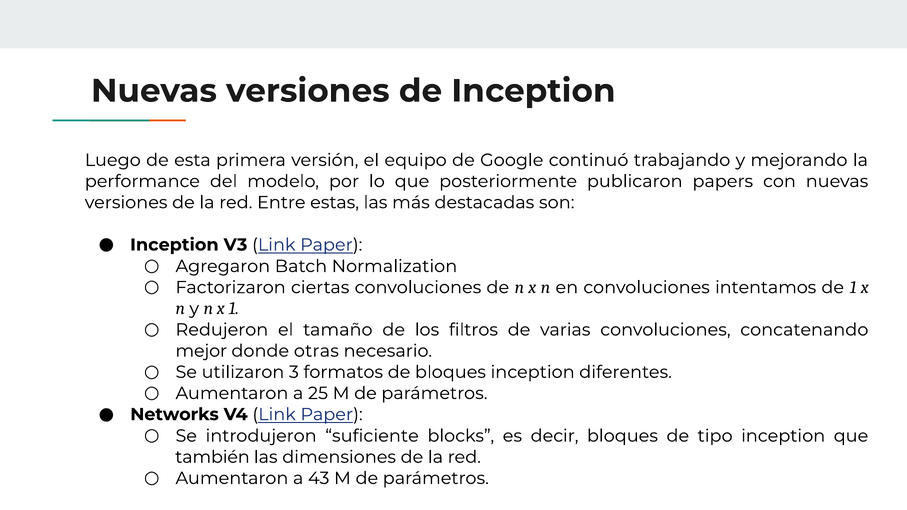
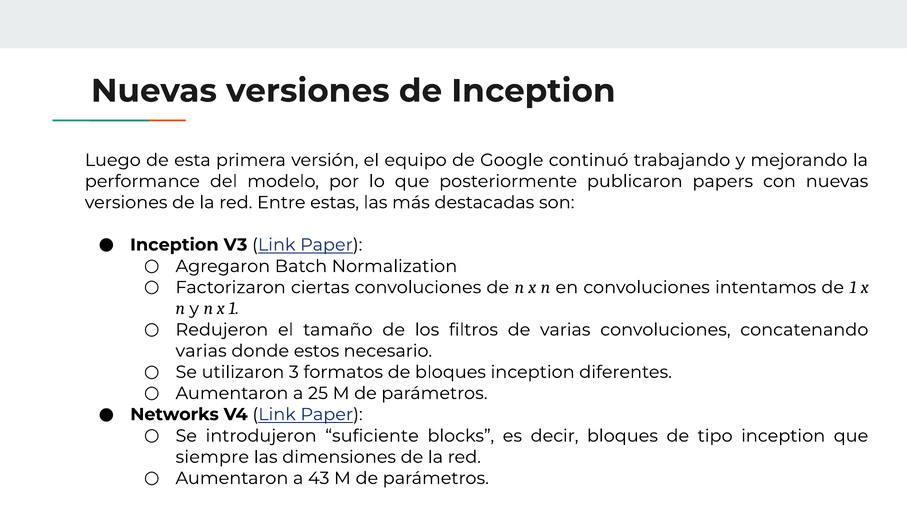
mejor at (201, 351): mejor -> varias
otras: otras -> estos
también: también -> siempre
